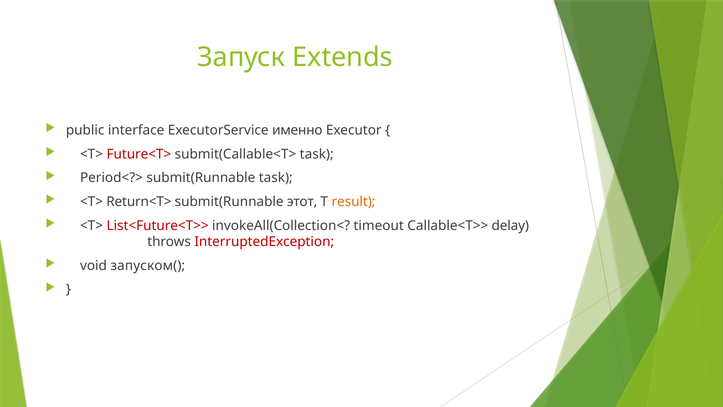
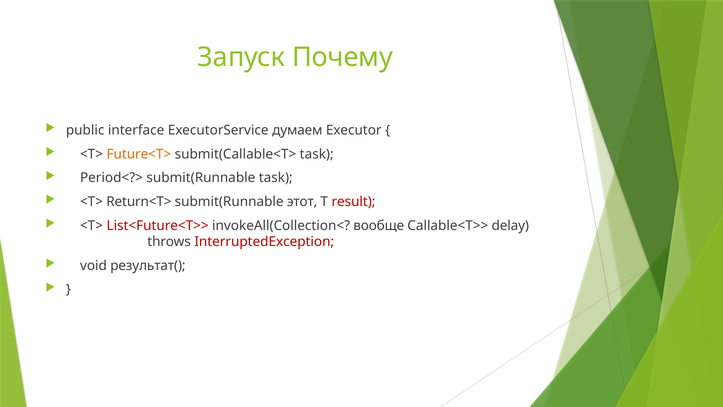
Extends: Extends -> Почему
именно: именно -> думаем
Future<T> colour: red -> orange
result colour: orange -> red
timeout: timeout -> вообще
запуском(: запуском( -> результат(
